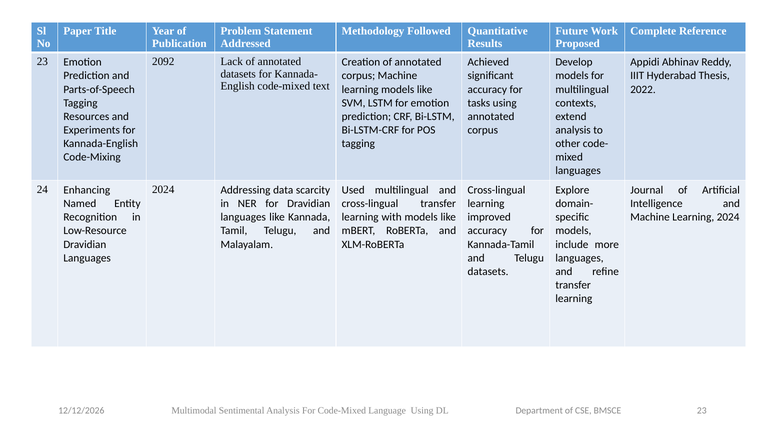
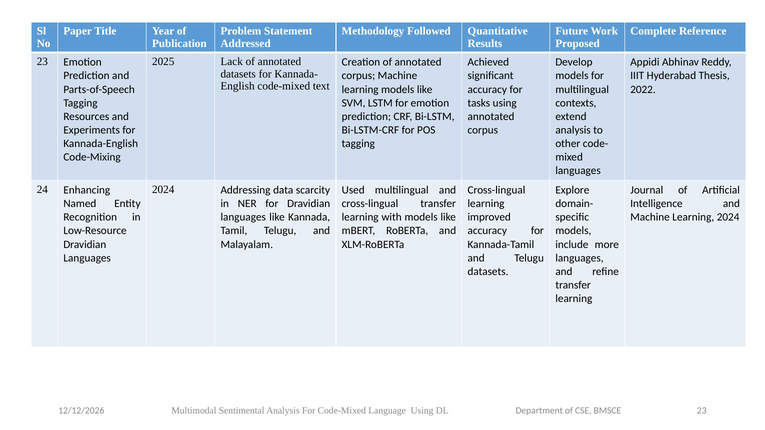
2092: 2092 -> 2025
